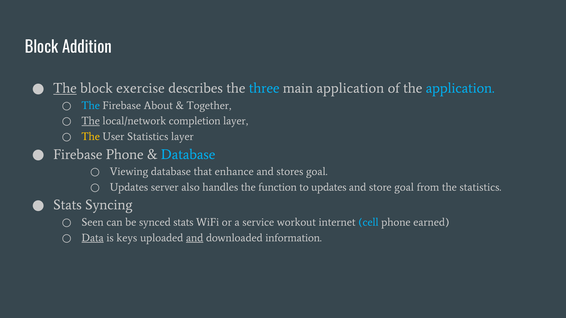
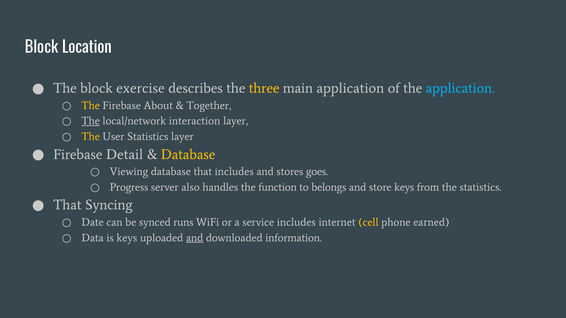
Addition: Addition -> Location
The at (65, 88) underline: present -> none
three colour: light blue -> yellow
The at (91, 106) colour: light blue -> yellow
completion: completion -> interaction
Firebase Phone: Phone -> Detail
Database at (188, 155) colour: light blue -> yellow
that enhance: enhance -> includes
stores goal: goal -> goes
Updates at (129, 187): Updates -> Progress
to updates: updates -> belongs
store goal: goal -> keys
Stats at (67, 205): Stats -> That
Seen: Seen -> Date
synced stats: stats -> runs
service workout: workout -> includes
cell colour: light blue -> yellow
Data underline: present -> none
